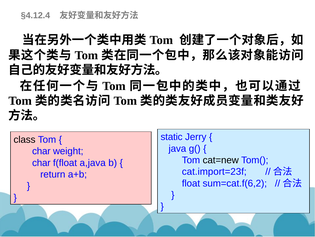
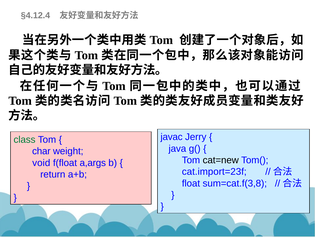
static: static -> javac
class colour: black -> green
char at (41, 162): char -> void
a,java: a,java -> a,args
sum=cat.f(6,2: sum=cat.f(6,2 -> sum=cat.f(3,8
